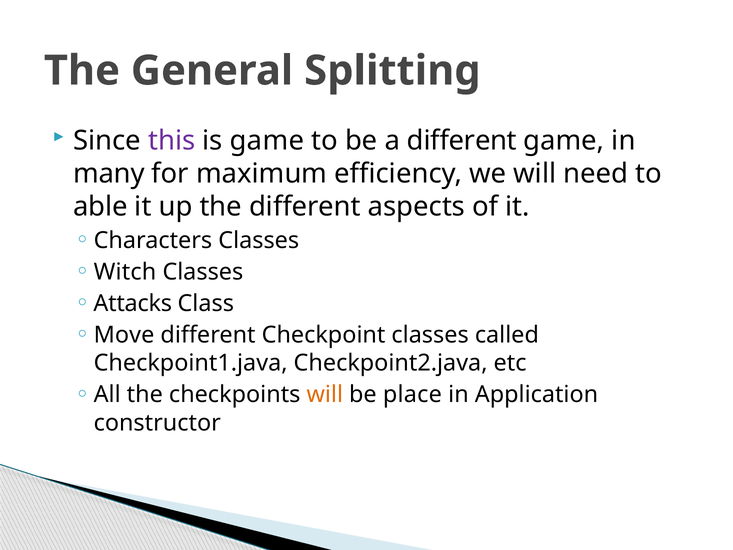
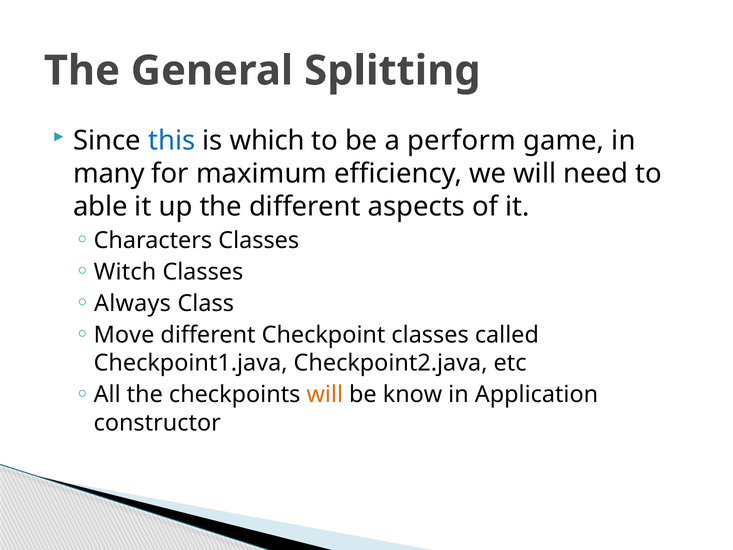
this colour: purple -> blue
is game: game -> which
a different: different -> perform
Attacks: Attacks -> Always
place: place -> know
